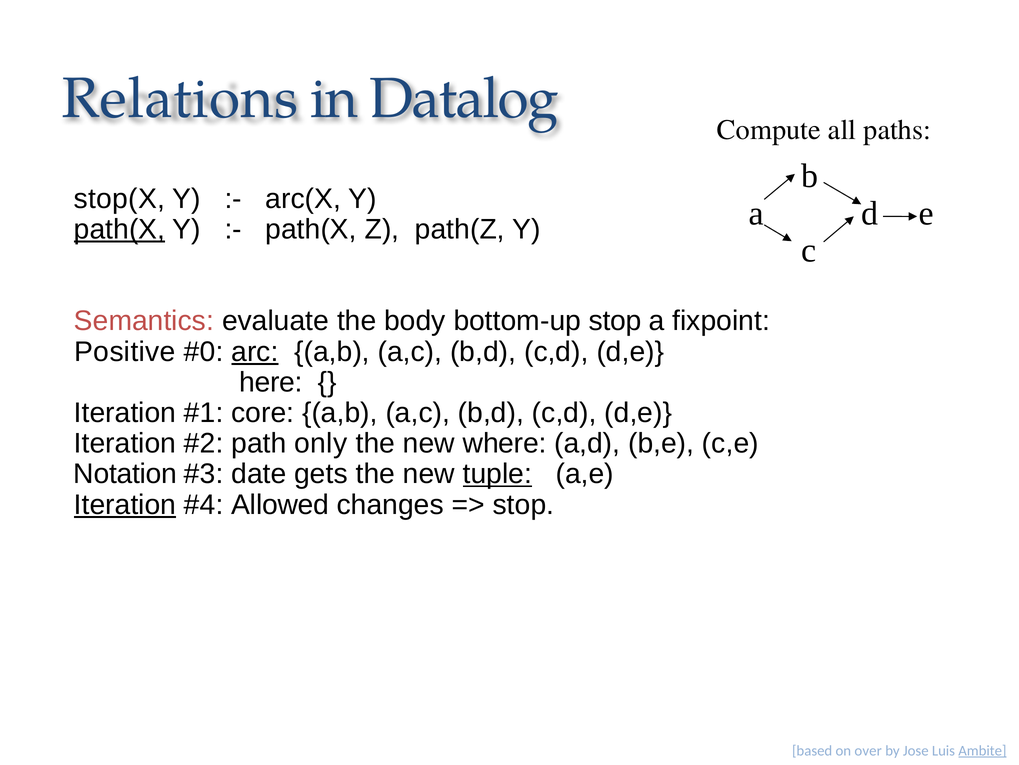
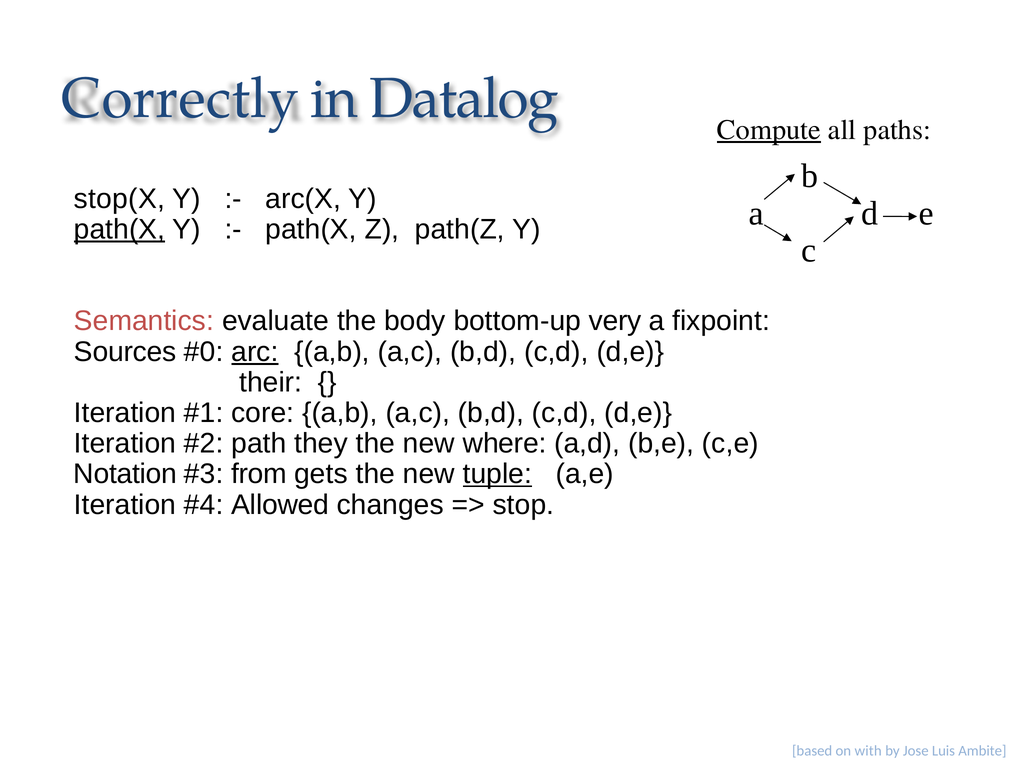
Relations: Relations -> Correctly
Compute underline: none -> present
bottom-up stop: stop -> very
Positive: Positive -> Sources
here: here -> their
only: only -> they
date: date -> from
Iteration at (125, 504) underline: present -> none
over: over -> with
Ambite underline: present -> none
